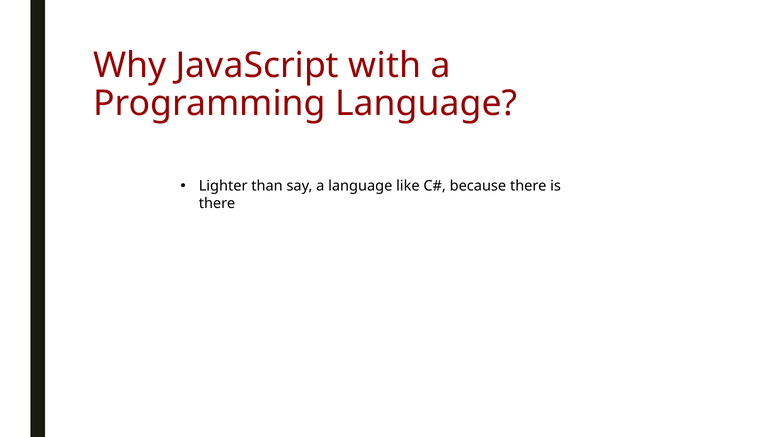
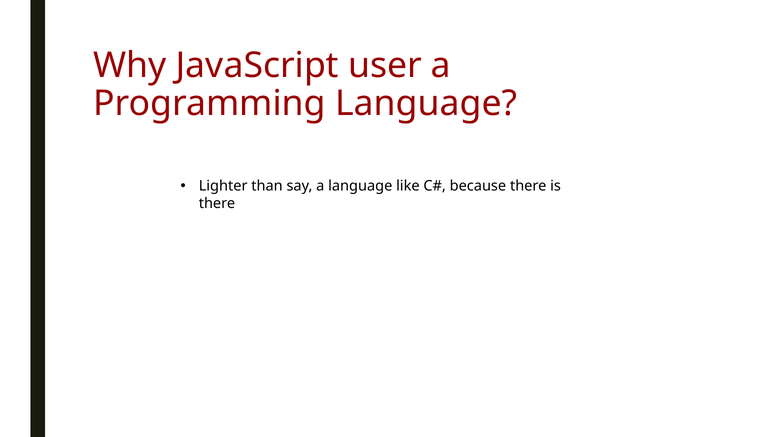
with: with -> user
